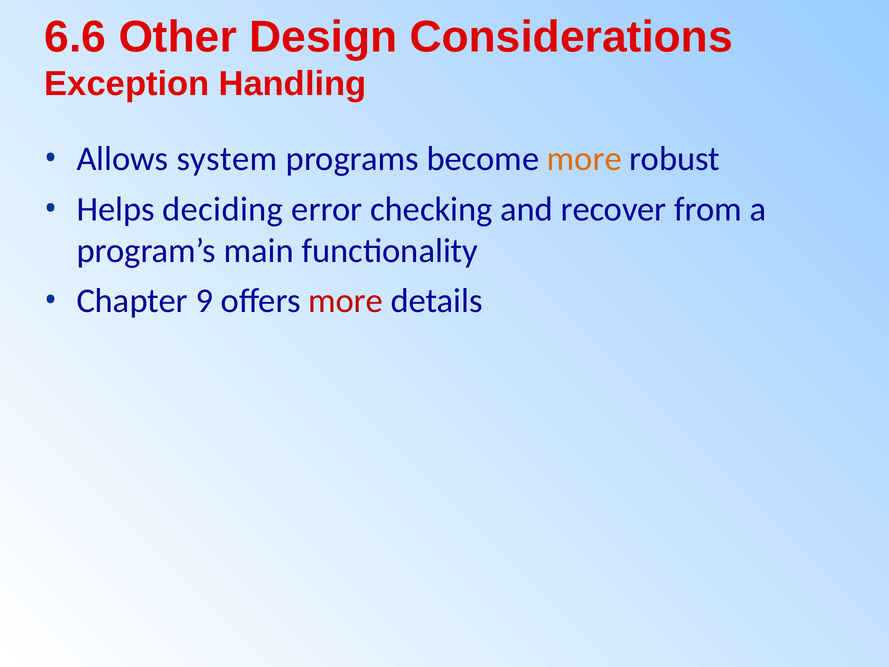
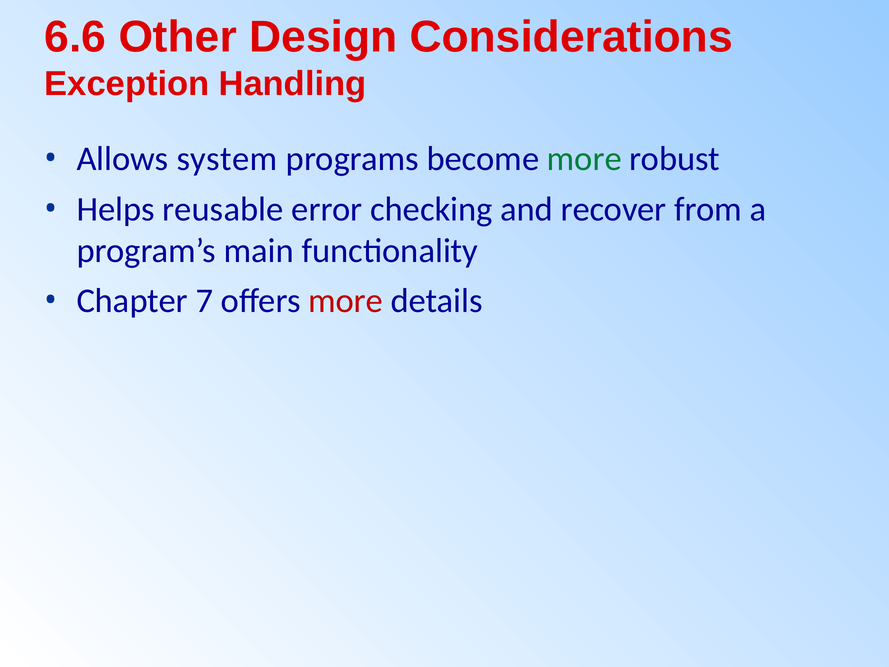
more at (584, 159) colour: orange -> green
deciding: deciding -> reusable
9: 9 -> 7
